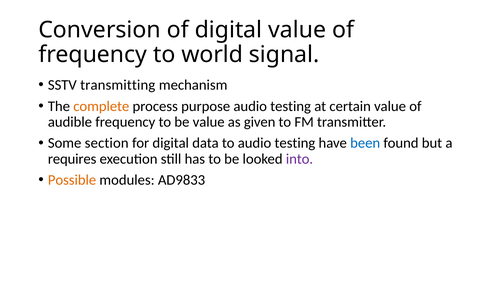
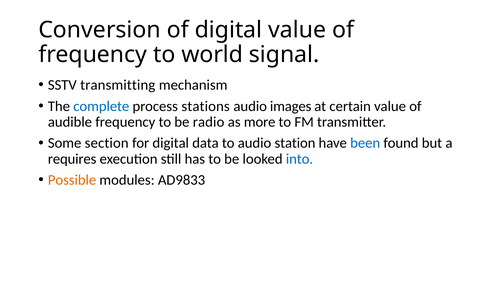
complete colour: orange -> blue
purpose: purpose -> stations
testing at (291, 106): testing -> images
be value: value -> radio
given: given -> more
to audio testing: testing -> station
into colour: purple -> blue
